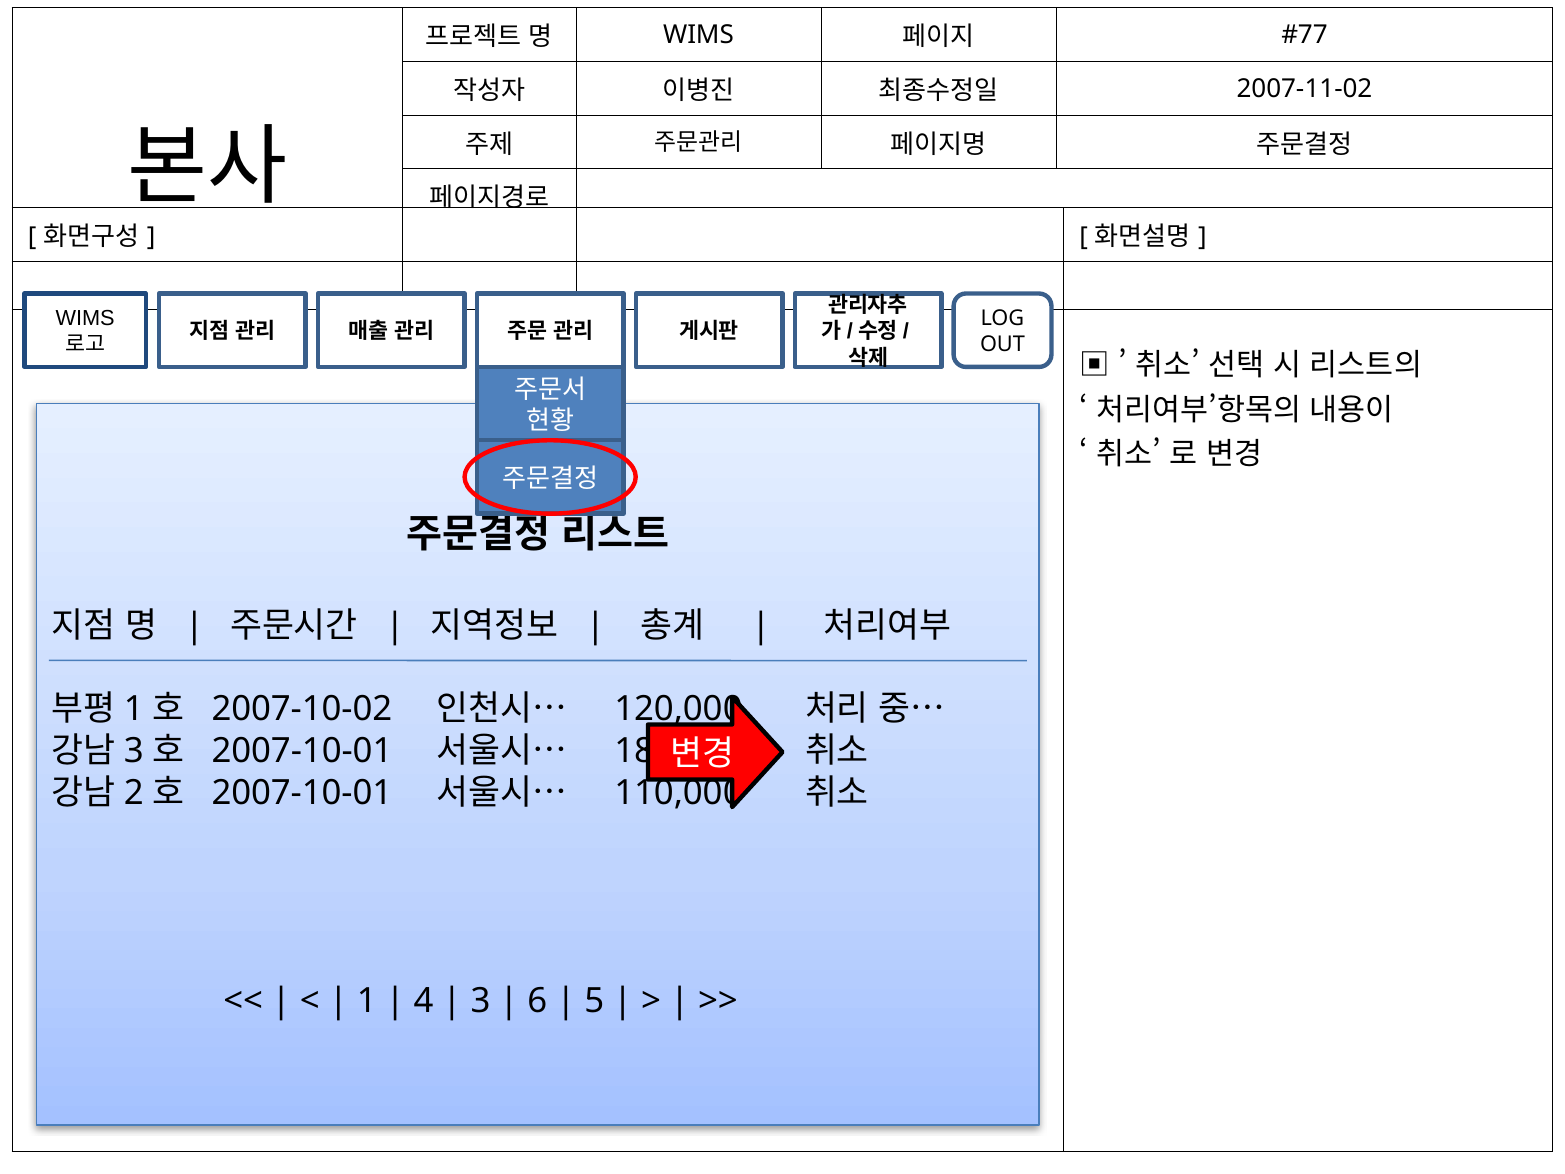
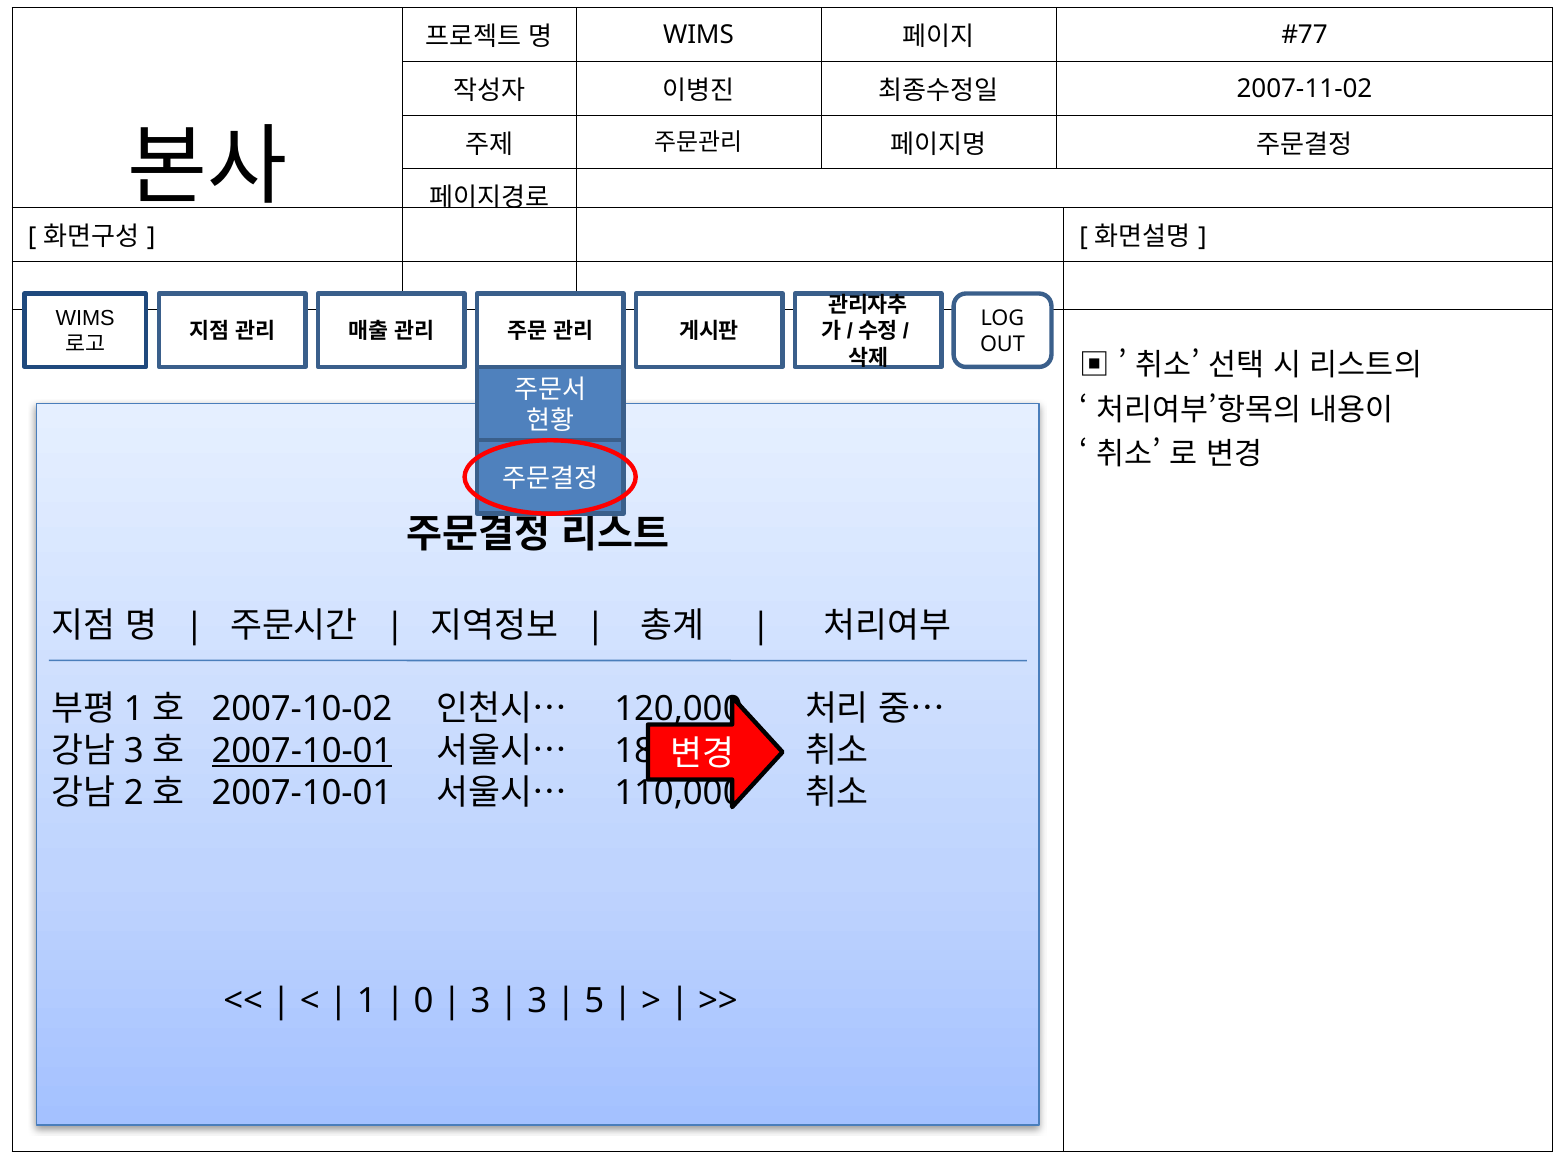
2007-10-01 at (302, 751) underline: none -> present
4: 4 -> 0
6 at (537, 1001): 6 -> 3
